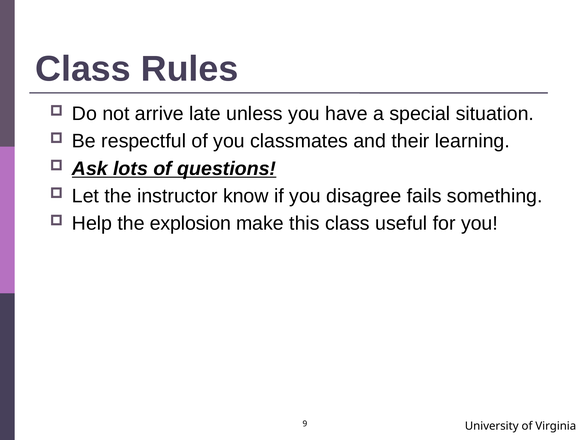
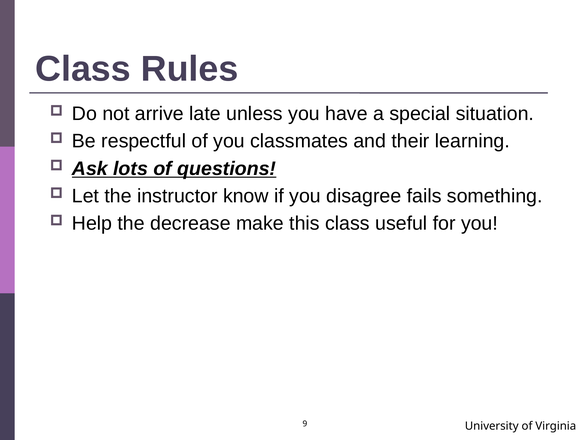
explosion: explosion -> decrease
